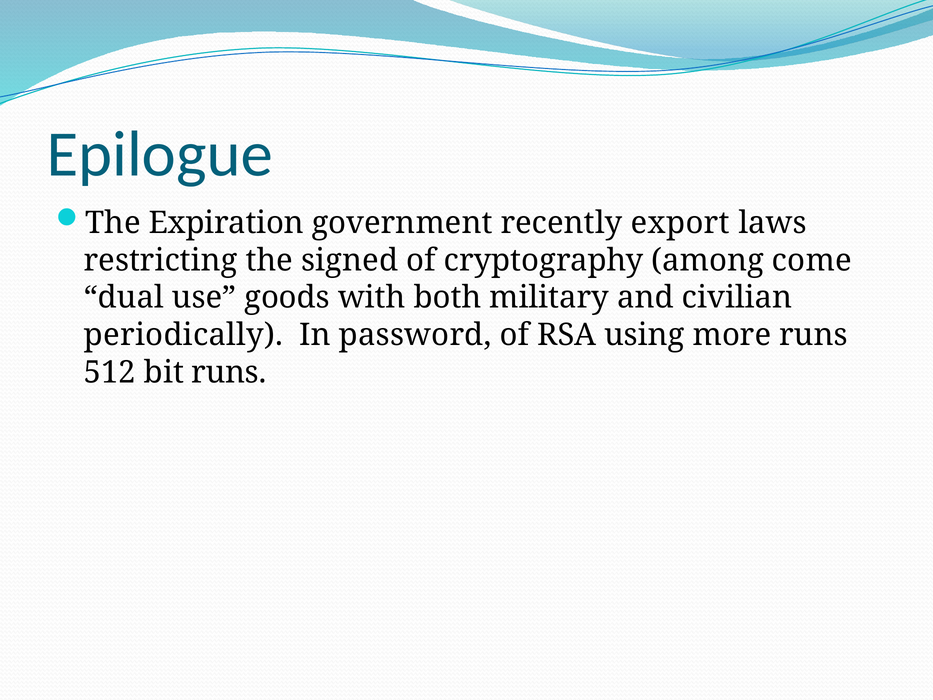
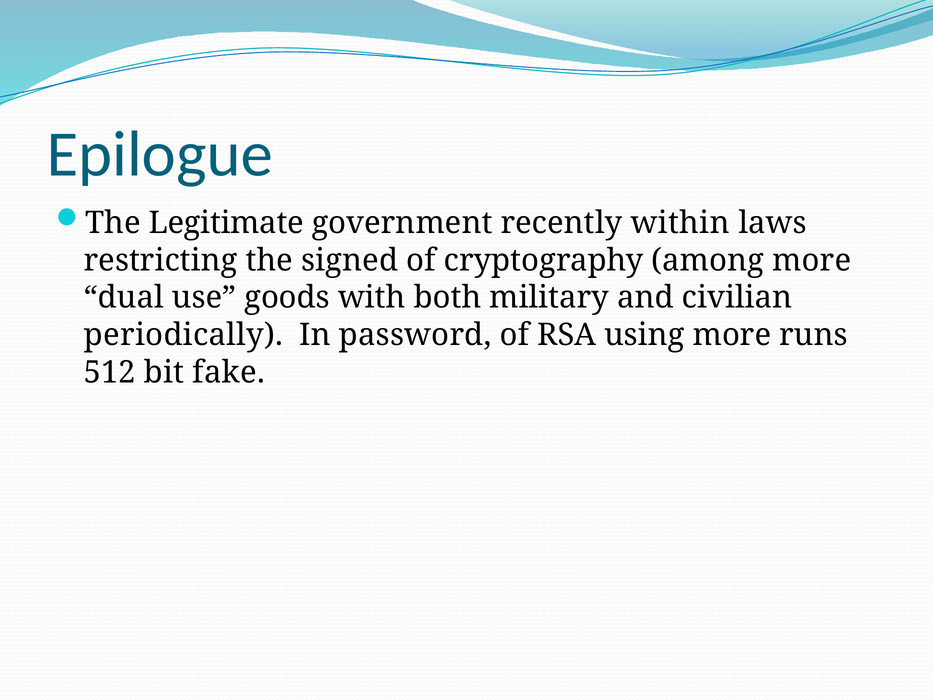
Expiration: Expiration -> Legitimate
export: export -> within
among come: come -> more
bit runs: runs -> fake
